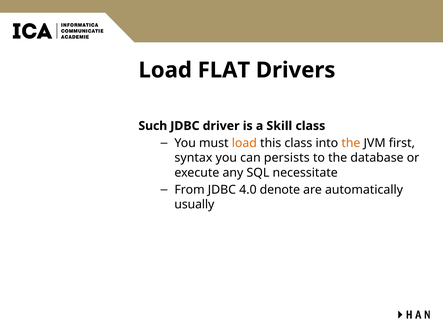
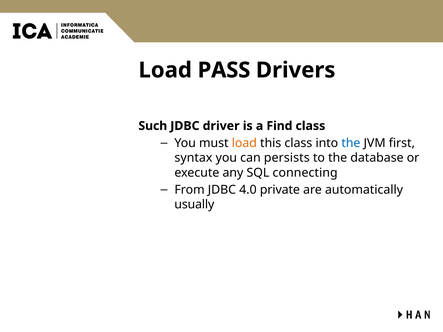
FLAT: FLAT -> PASS
Skill: Skill -> Find
the at (351, 143) colour: orange -> blue
necessitate: necessitate -> connecting
denote: denote -> private
